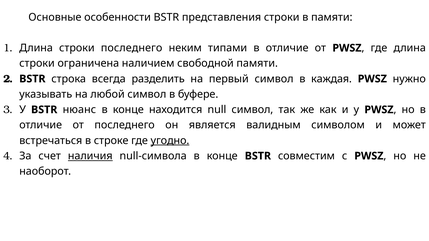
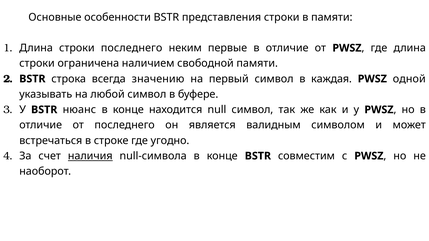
типами: типами -> первые
разделить: разделить -> значению
нужно: нужно -> одной
угодно underline: present -> none
